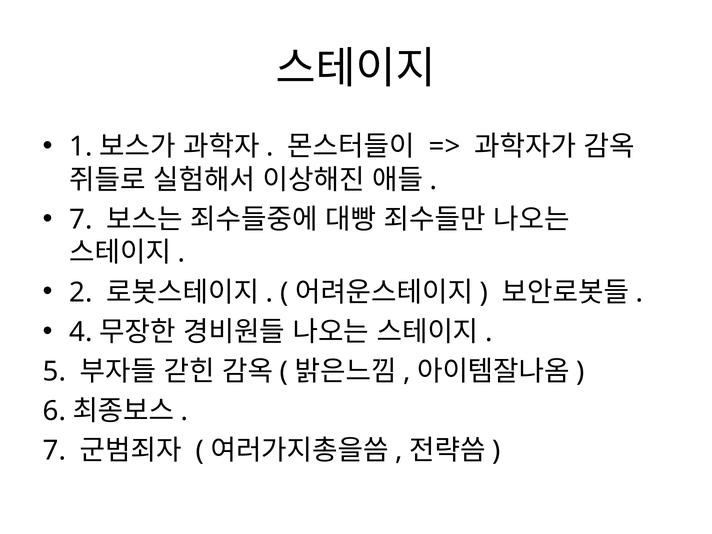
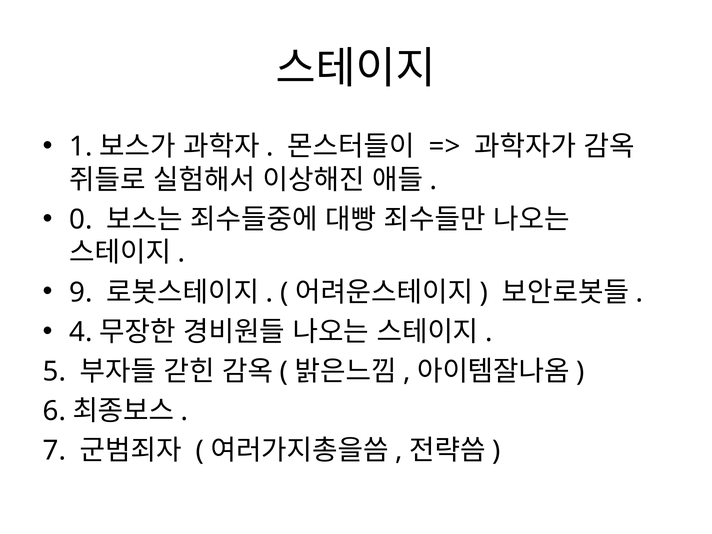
7 at (81, 220): 7 -> 0
2: 2 -> 9
